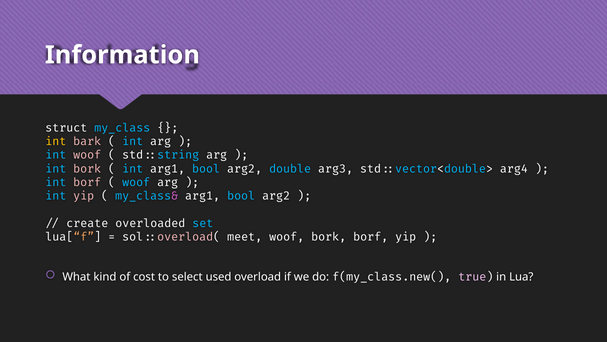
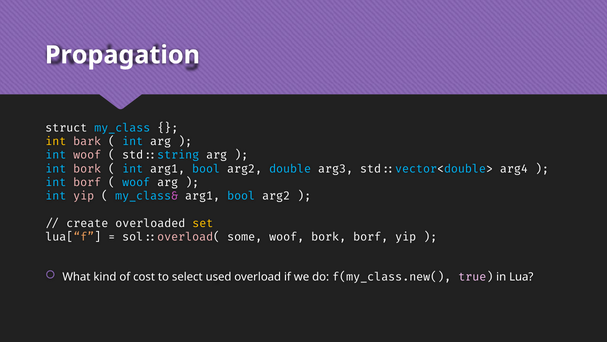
Information: Information -> Propagation
set colour: light blue -> yellow
meet: meet -> some
